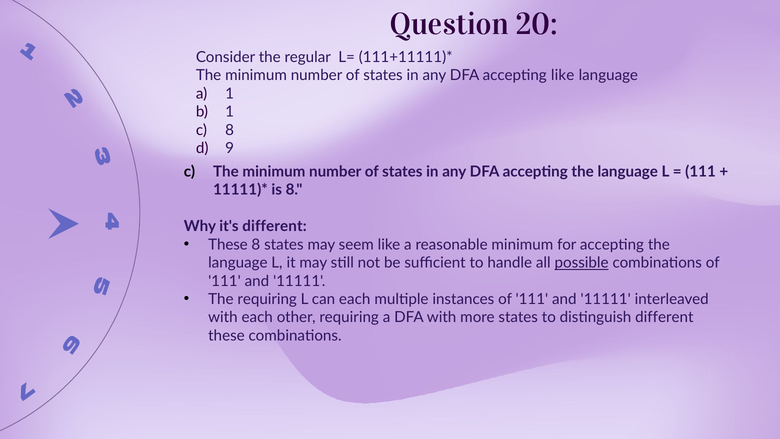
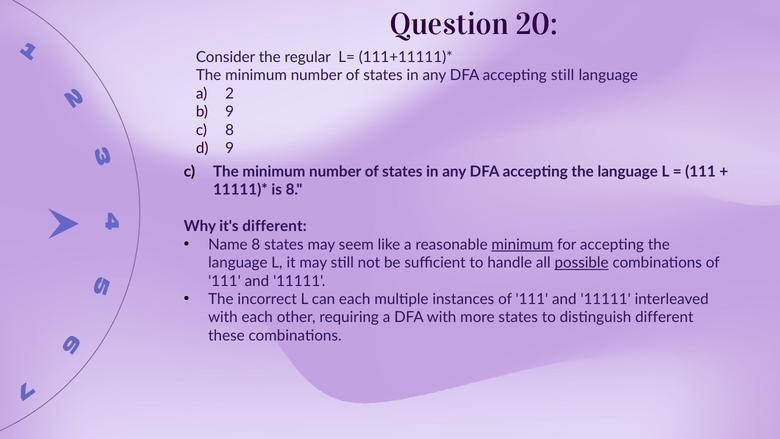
accepting like: like -> still
a 1: 1 -> 2
1 at (230, 112): 1 -> 9
These at (228, 244): These -> Name
minimum at (522, 244) underline: none -> present
The requiring: requiring -> incorrect
